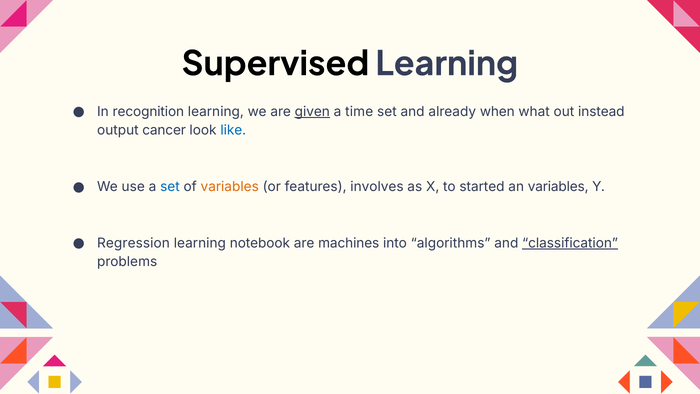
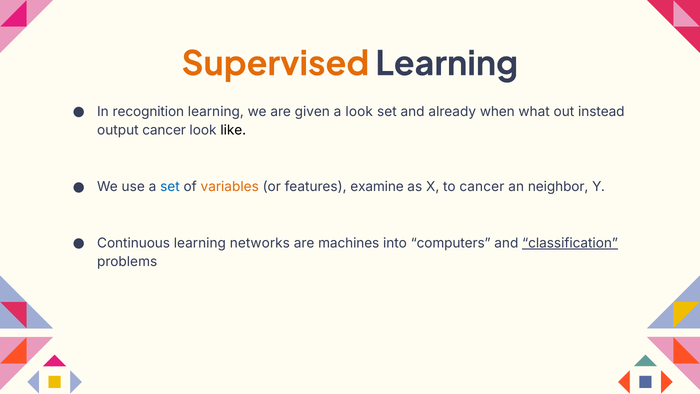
Supervised colour: black -> orange
given underline: present -> none
a time: time -> look
like colour: blue -> black
involves: involves -> examine
to started: started -> cancer
an variables: variables -> neighbor
Regression: Regression -> Continuous
notebook: notebook -> networks
algorithms: algorithms -> computers
